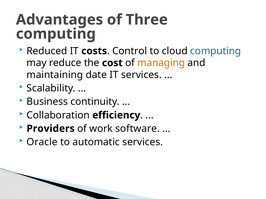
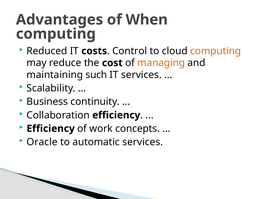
Three: Three -> When
computing at (216, 51) colour: blue -> orange
date: date -> such
Providers at (51, 129): Providers -> Efficiency
software: software -> concepts
